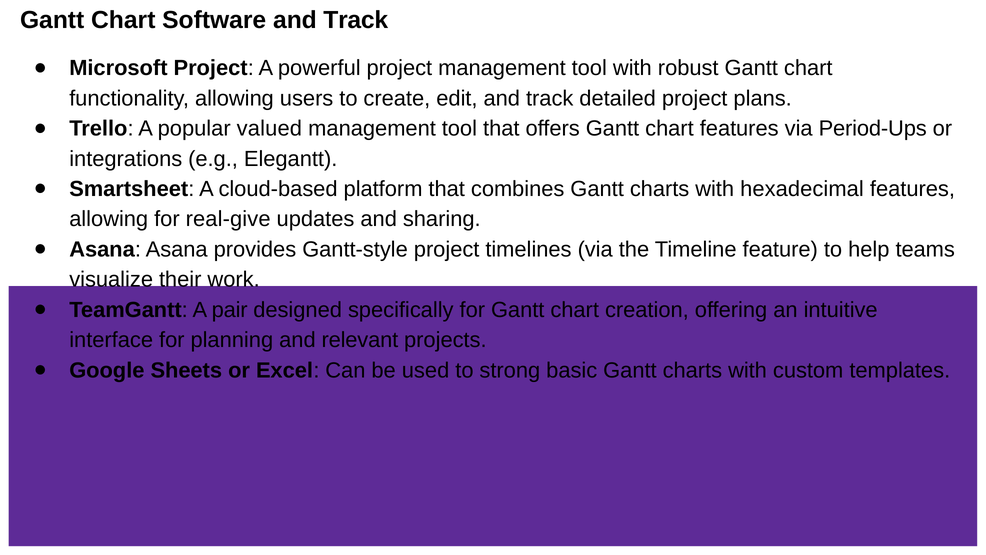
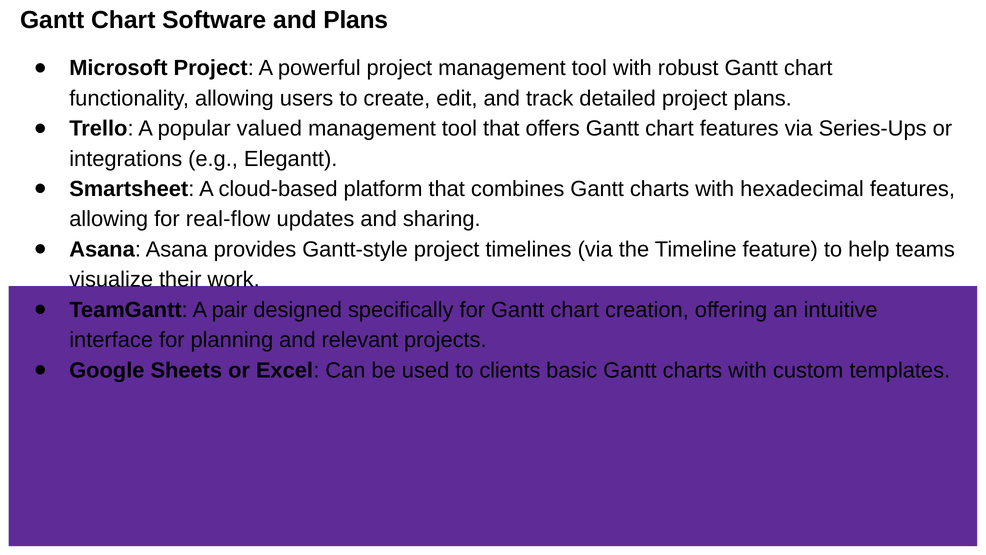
Software and Track: Track -> Plans
Period-Ups: Period-Ups -> Series-Ups
real-give: real-give -> real-flow
strong: strong -> clients
